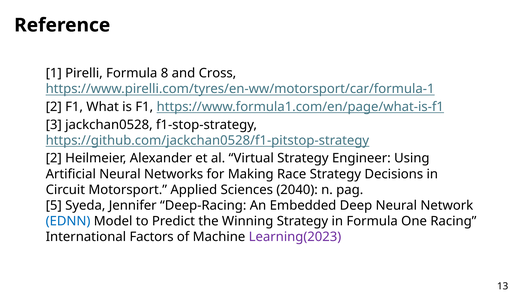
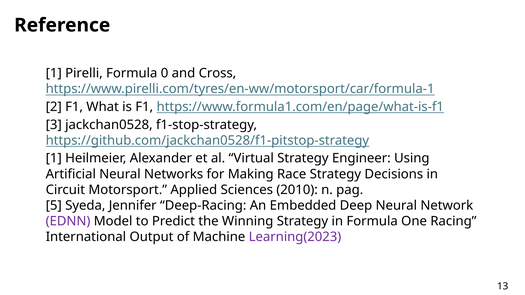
8: 8 -> 0
2 at (54, 158): 2 -> 1
2040: 2040 -> 2010
EDNN colour: blue -> purple
Factors: Factors -> Output
